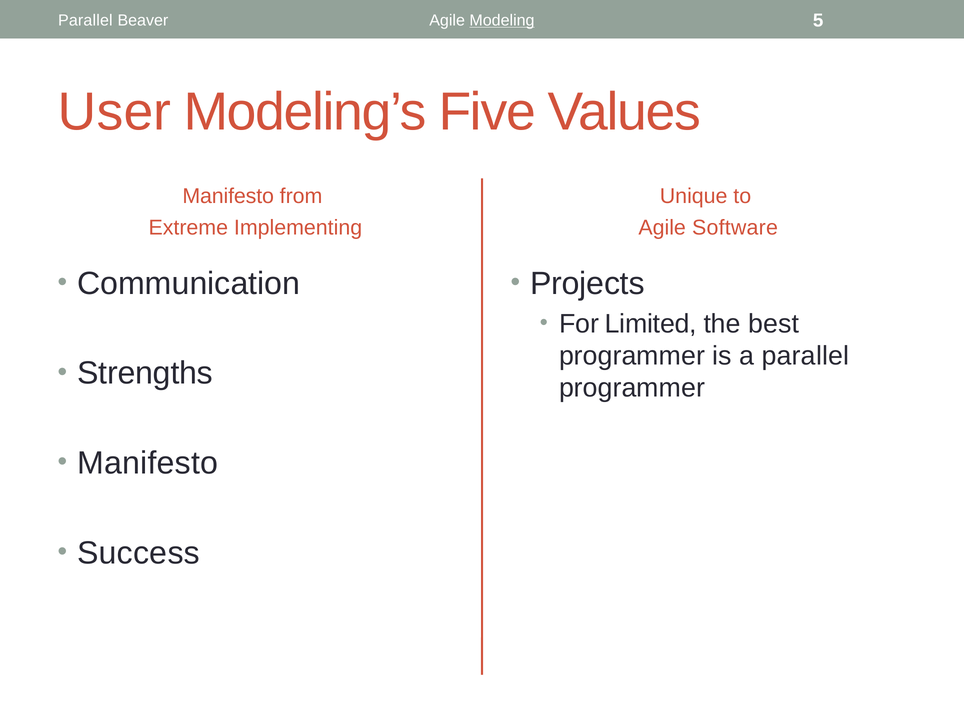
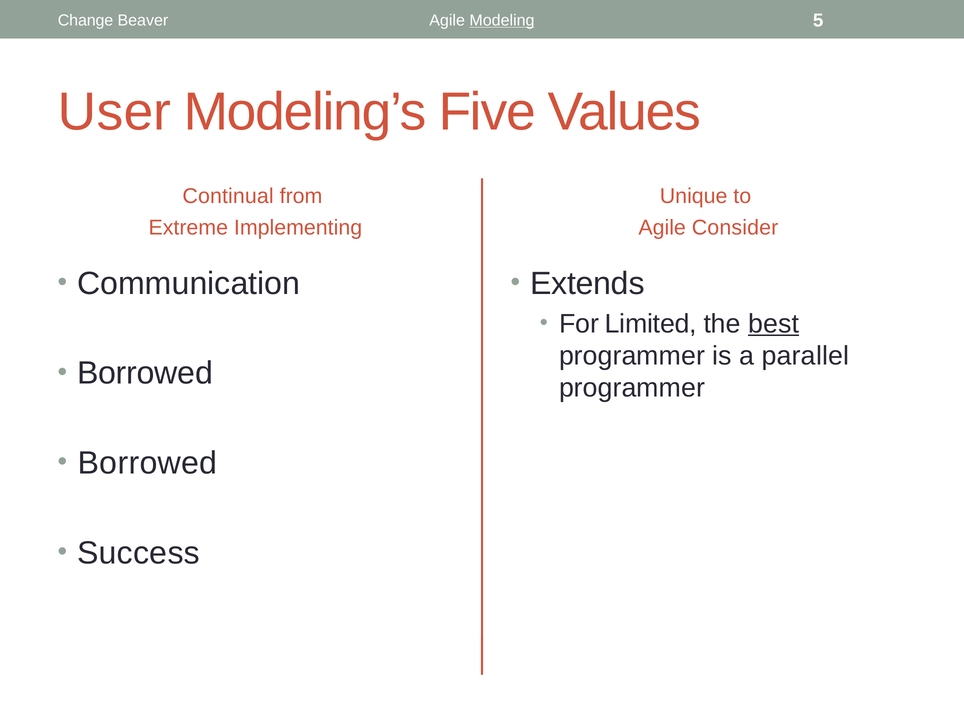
Parallel at (85, 20): Parallel -> Change
Manifesto at (228, 196): Manifesto -> Continual
Software: Software -> Consider
Projects: Projects -> Extends
best underline: none -> present
Strengths at (145, 373): Strengths -> Borrowed
Manifesto at (148, 463): Manifesto -> Borrowed
